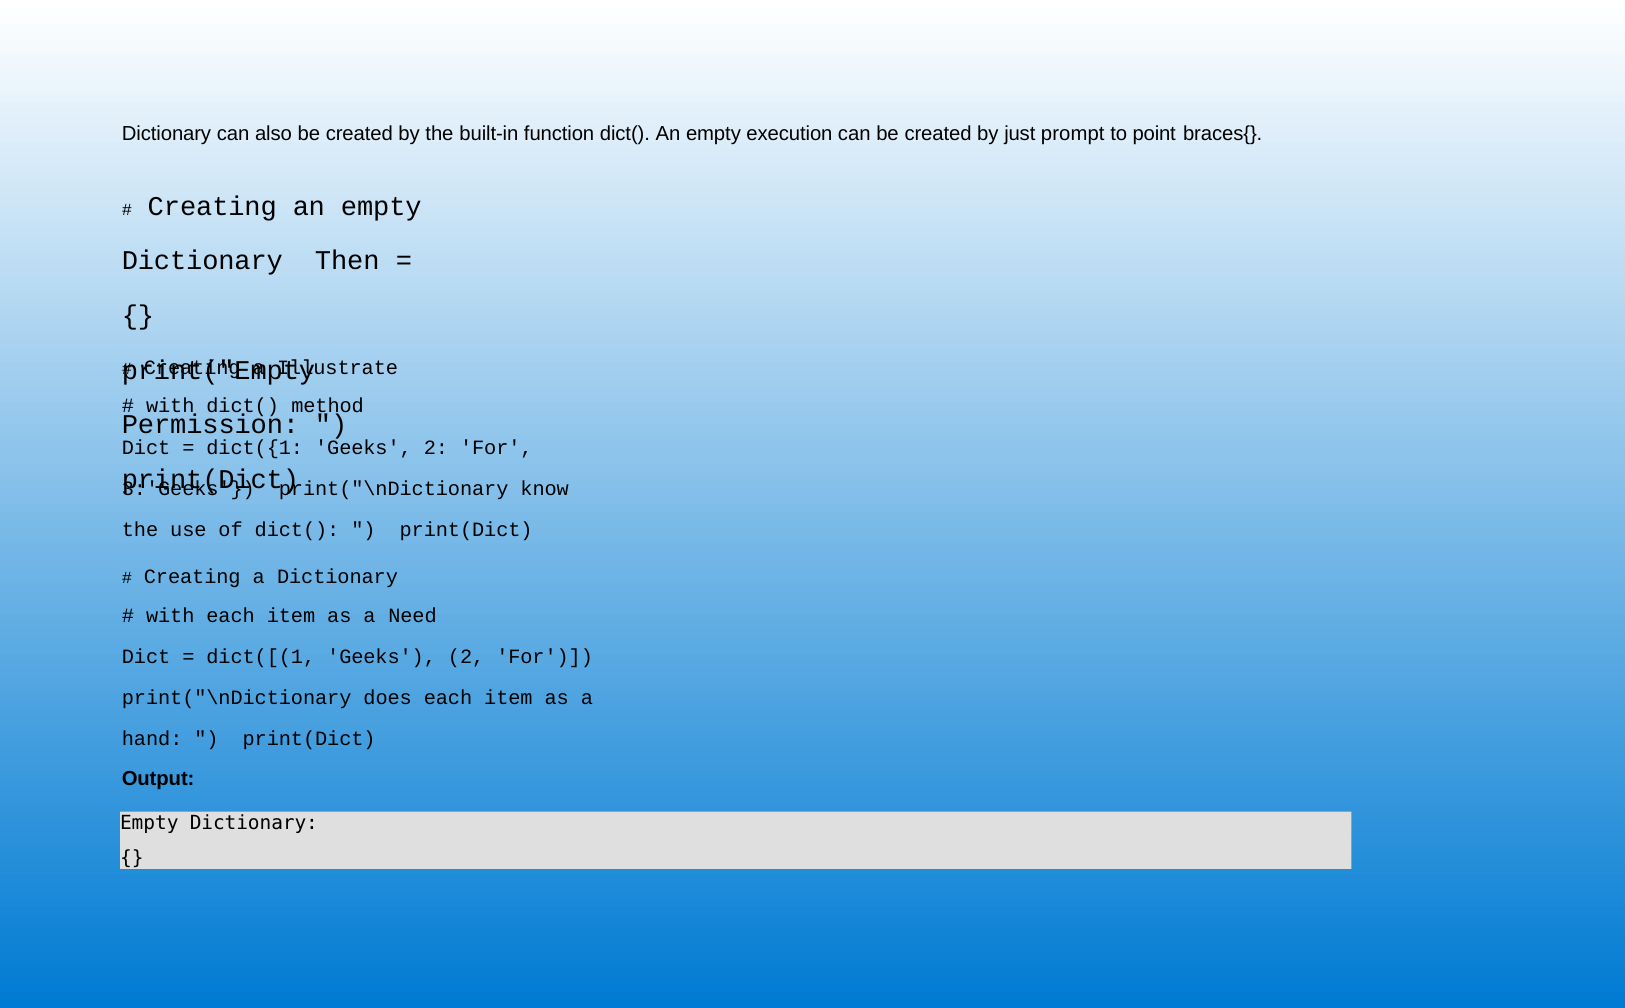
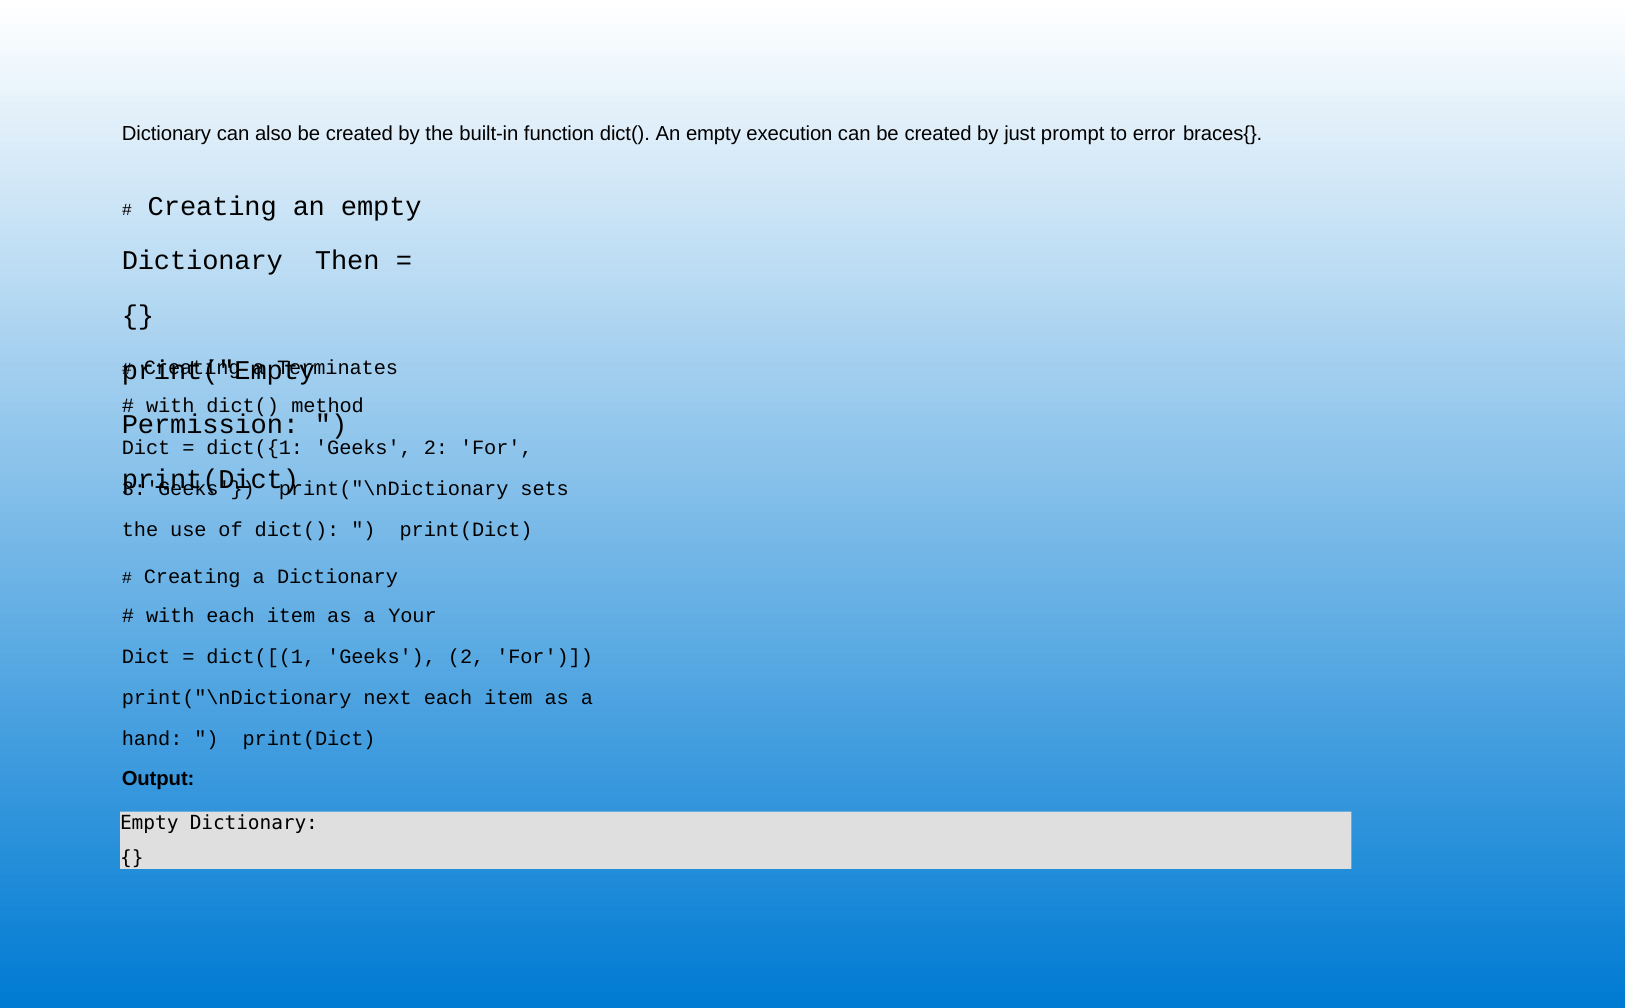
point: point -> error
Illustrate: Illustrate -> Terminates
know: know -> sets
Need: Need -> Your
does: does -> next
